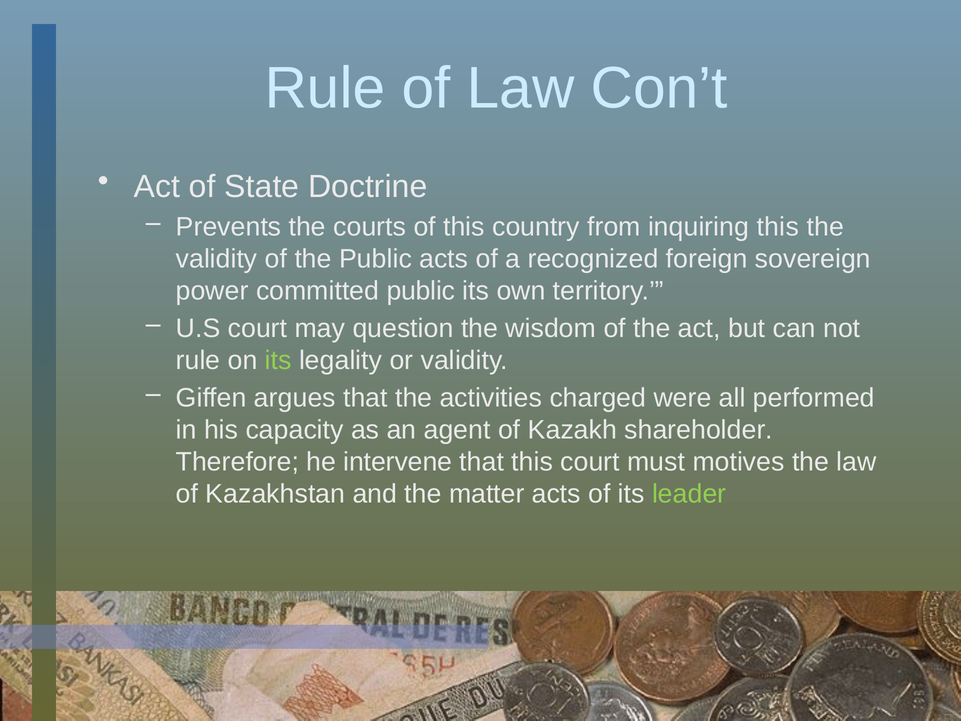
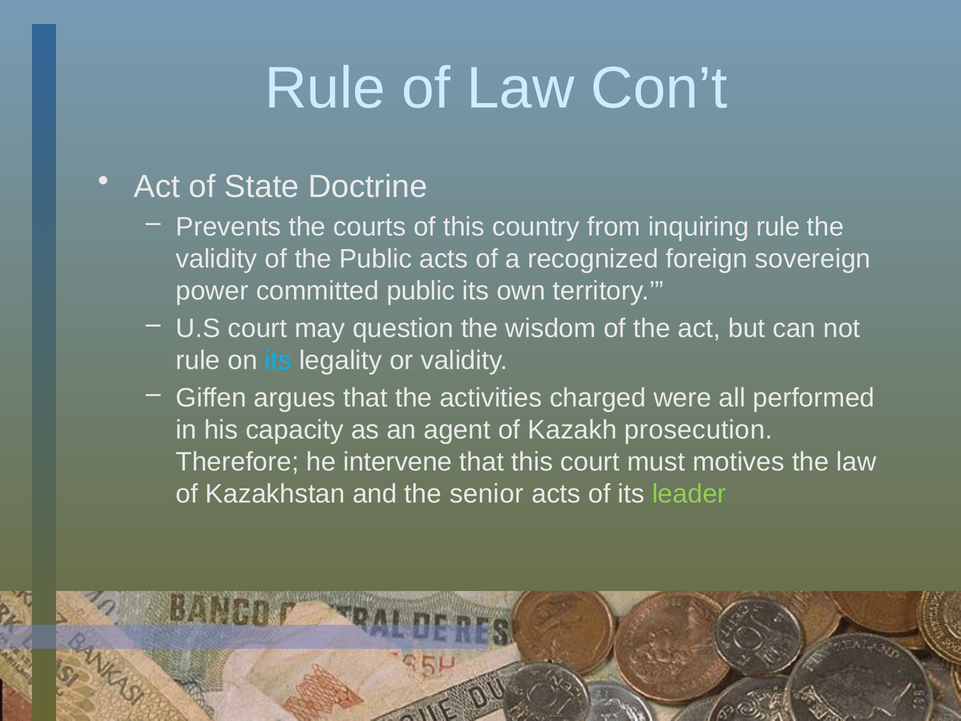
inquiring this: this -> rule
its at (278, 360) colour: light green -> light blue
shareholder: shareholder -> prosecution
matter: matter -> senior
